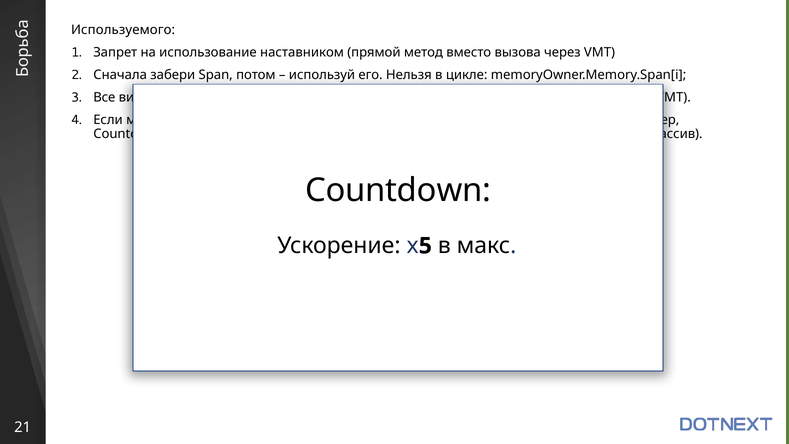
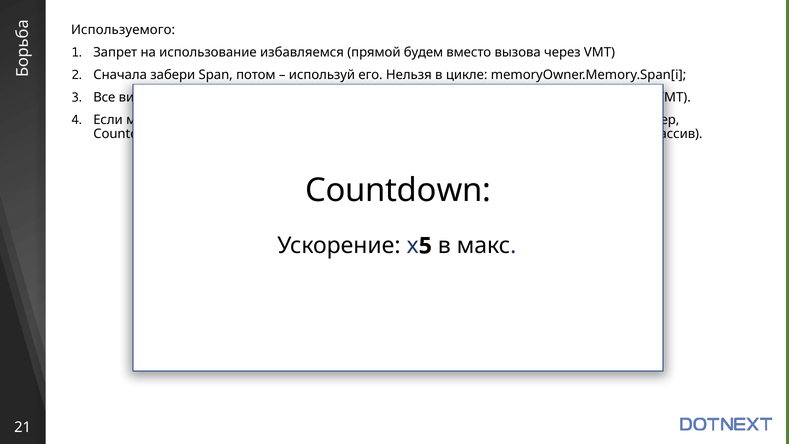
наставником: наставником -> избавляемся
прямой метод: метод -> будем
